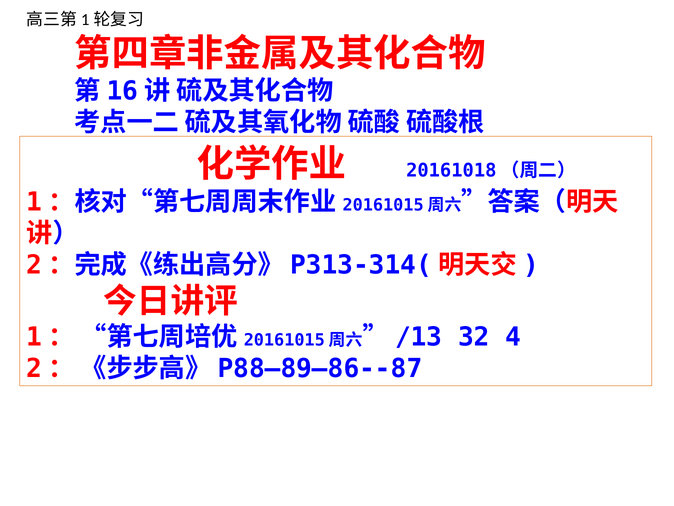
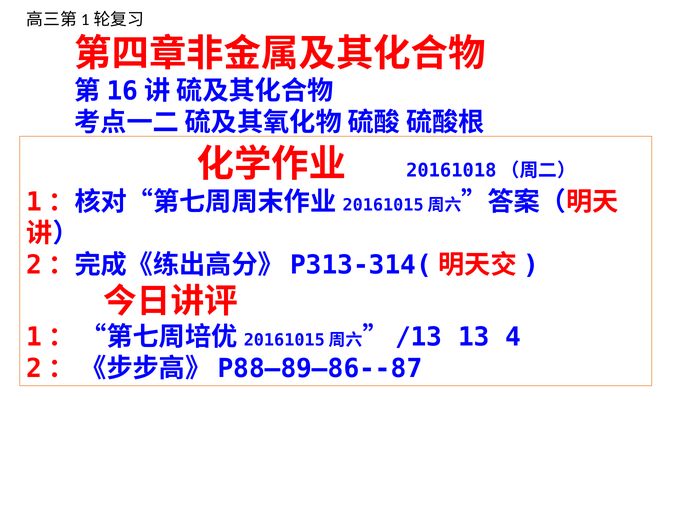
32: 32 -> 13
